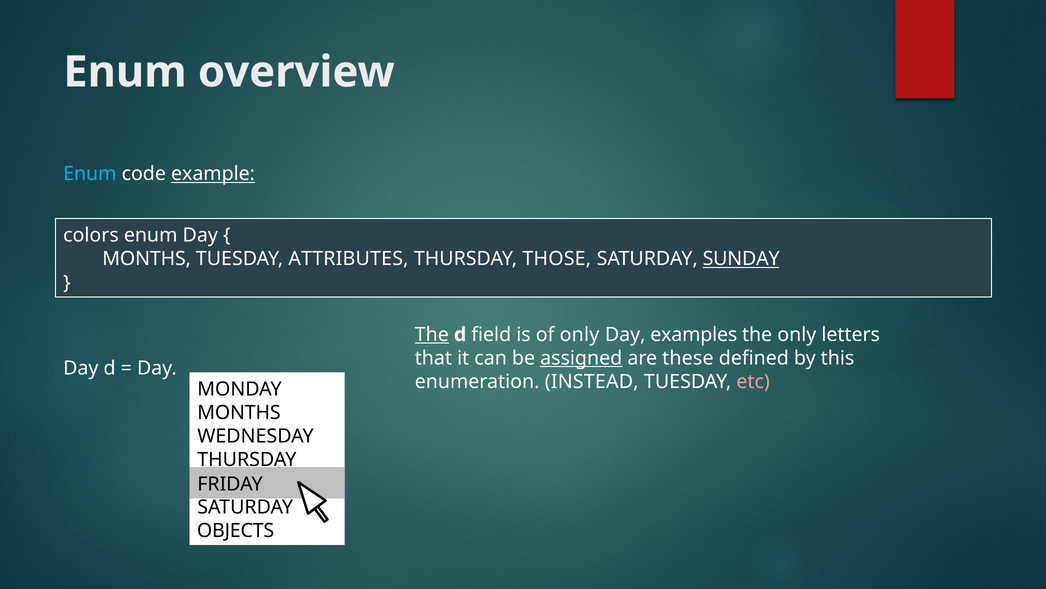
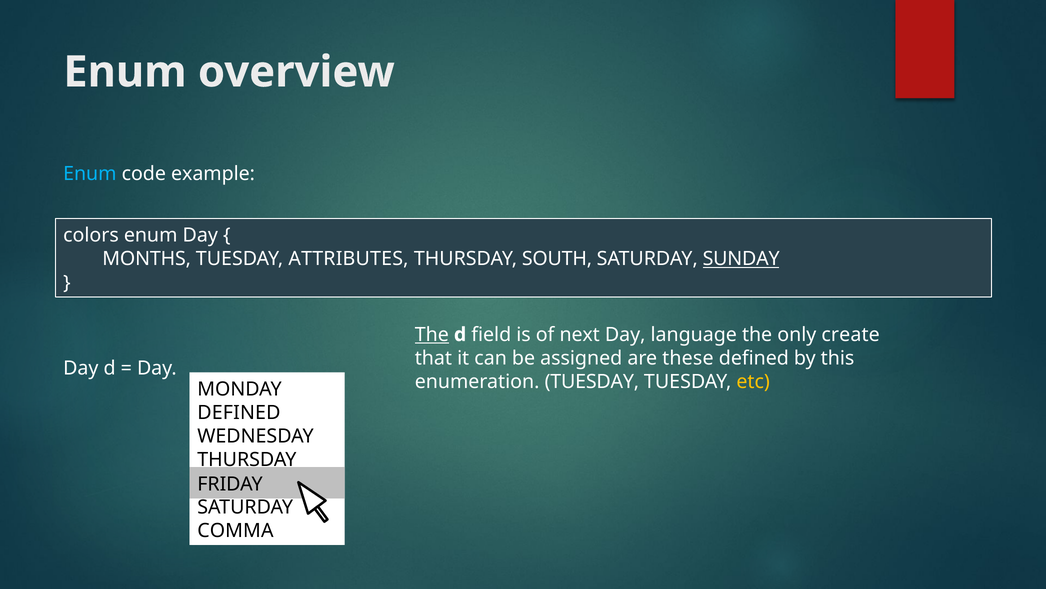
example underline: present -> none
THOSE: THOSE -> SOUTH
of only: only -> next
examples: examples -> language
letters: letters -> create
assigned underline: present -> none
enumeration INSTEAD: INSTEAD -> TUESDAY
etc colour: pink -> yellow
MONTHS at (239, 412): MONTHS -> DEFINED
OBJECTS: OBJECTS -> COMMA
